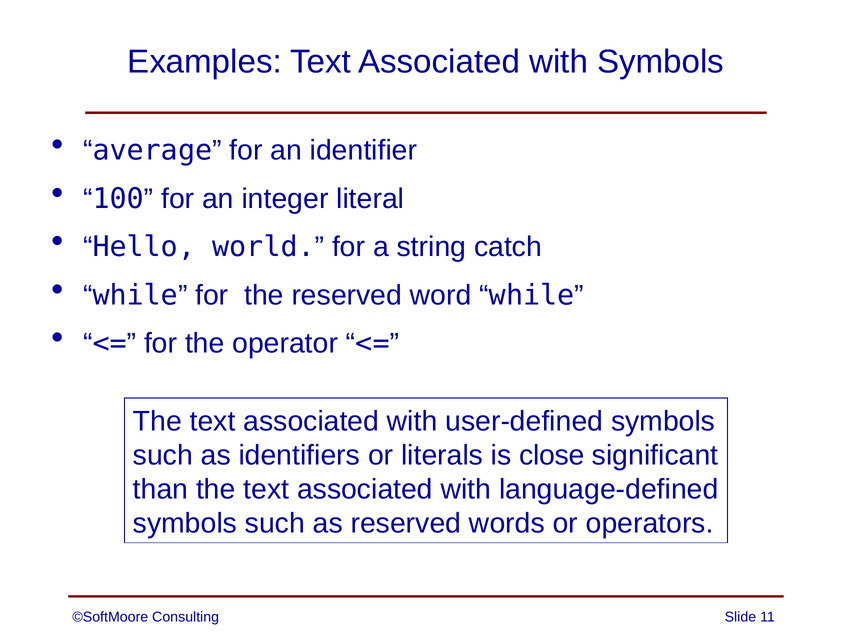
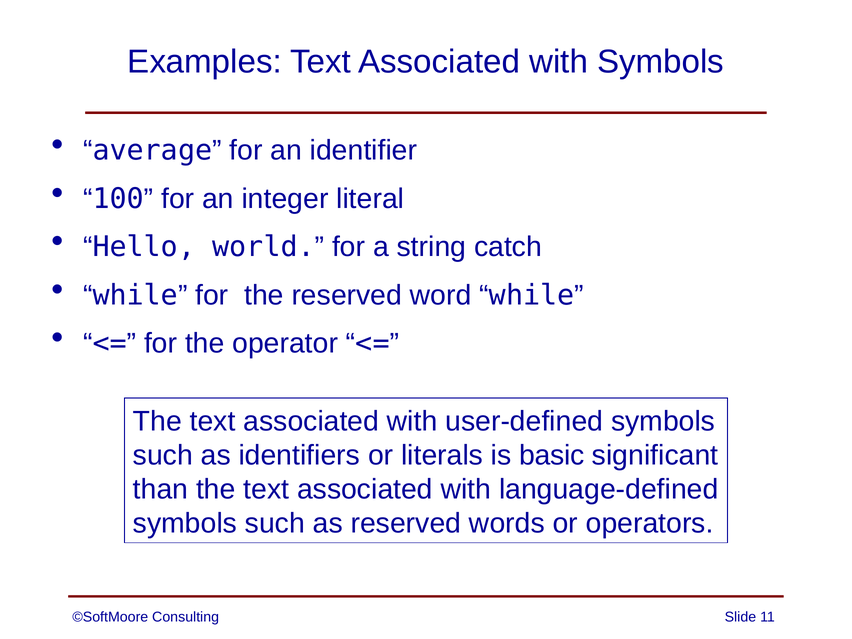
close: close -> basic
